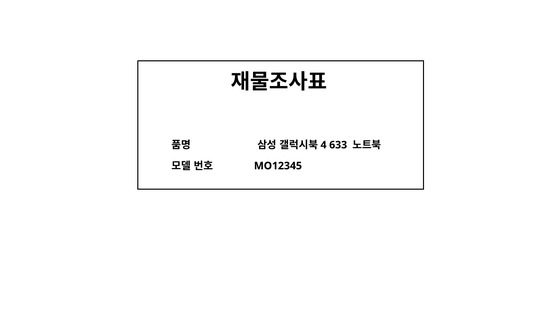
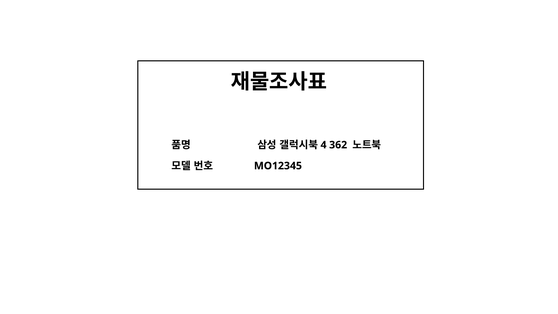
633: 633 -> 362
